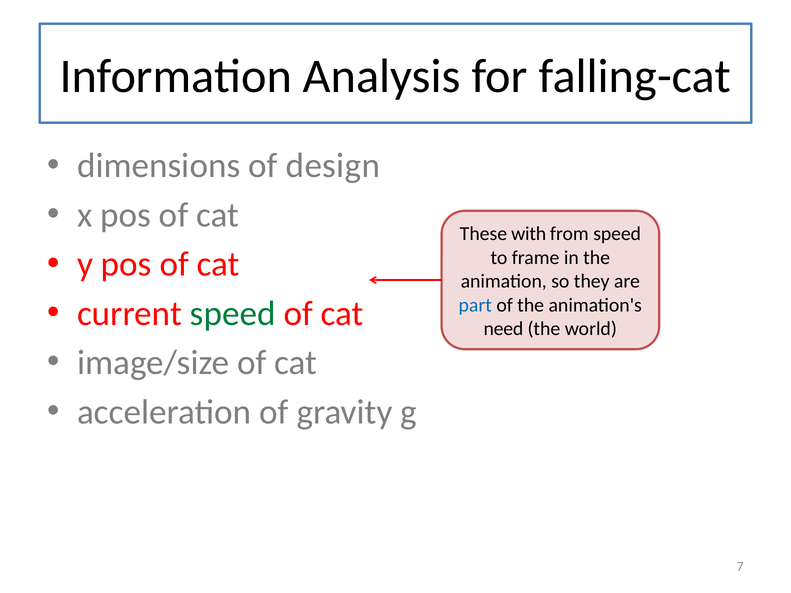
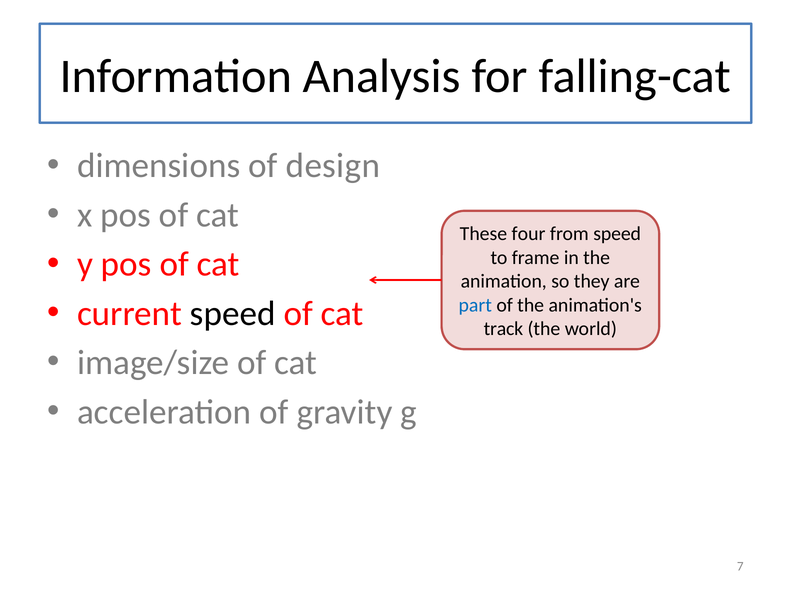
with: with -> four
speed at (233, 314) colour: green -> black
need: need -> track
